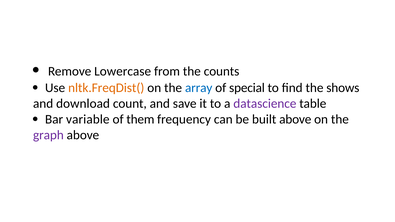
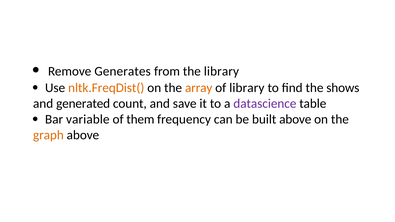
Lowercase: Lowercase -> Generates
the counts: counts -> library
array colour: blue -> orange
of special: special -> library
download: download -> generated
graph colour: purple -> orange
